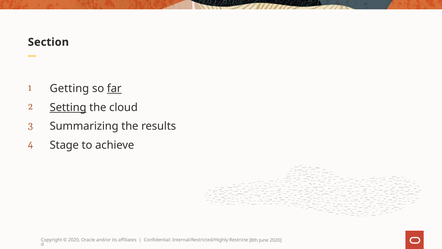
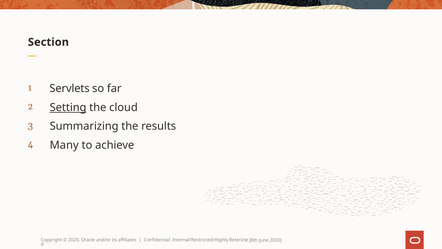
Getting: Getting -> Servlets
far underline: present -> none
Stage: Stage -> Many
